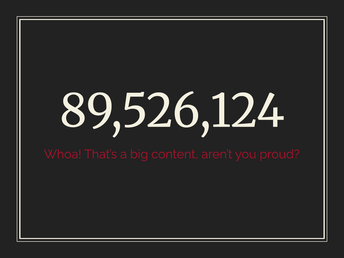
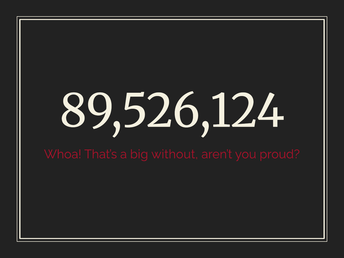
content: content -> without
